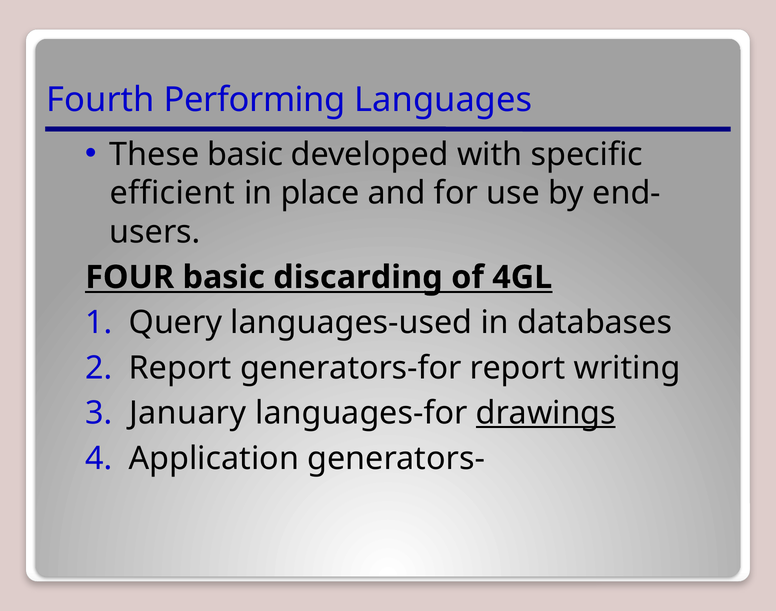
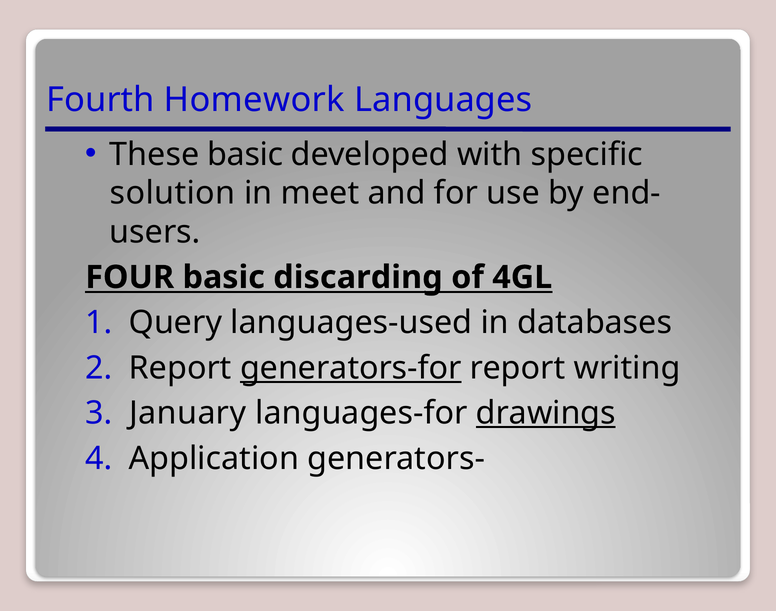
Performing: Performing -> Homework
efficient: efficient -> solution
place: place -> meet
generators-for underline: none -> present
